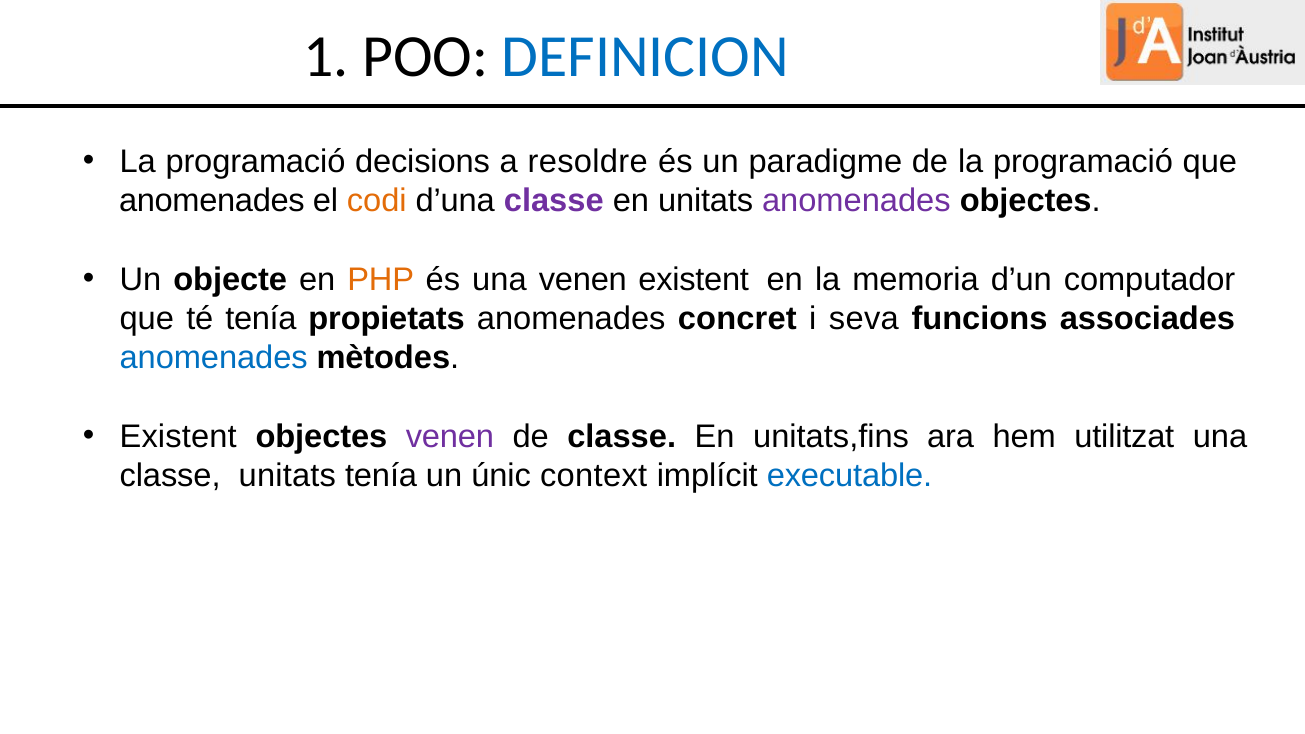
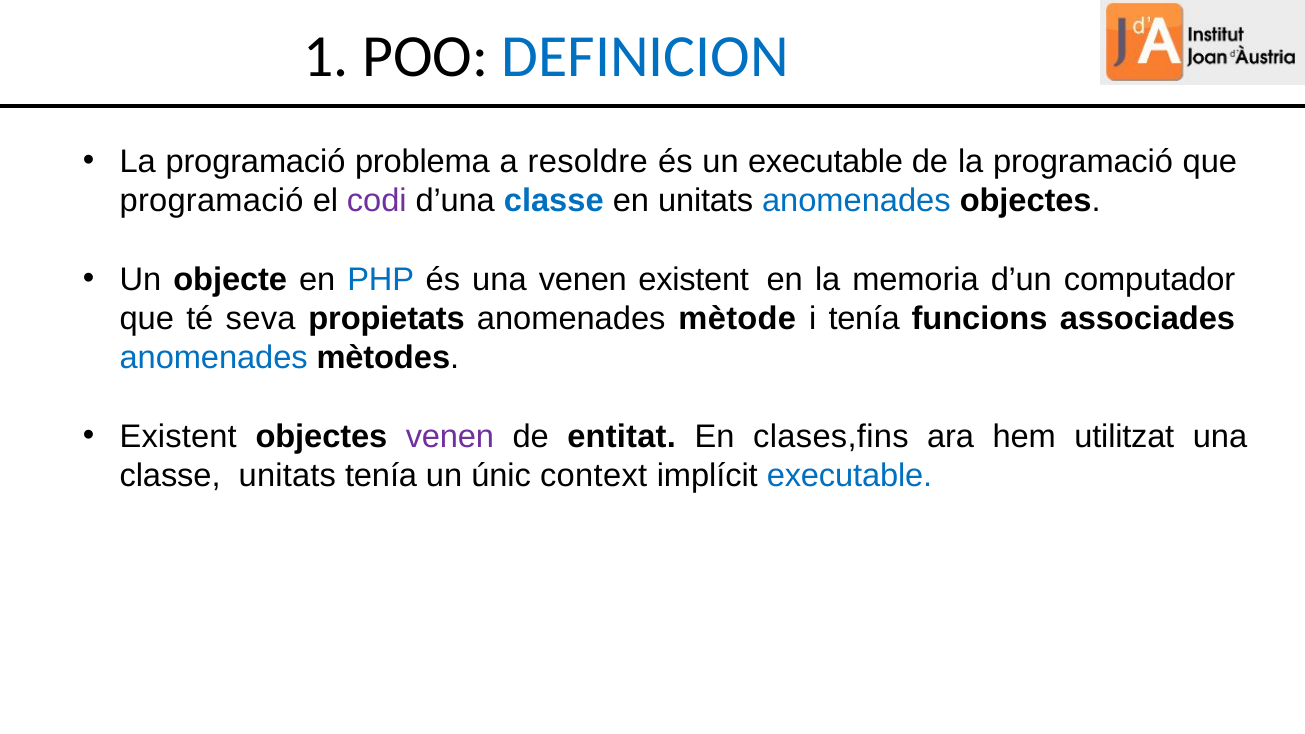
decisions: decisions -> problema
un paradigme: paradigme -> executable
anomenades at (212, 201): anomenades -> programació
codi colour: orange -> purple
classe at (554, 201) colour: purple -> blue
anomenades at (856, 201) colour: purple -> blue
PHP colour: orange -> blue
té tenía: tenía -> seva
concret: concret -> mètode
i seva: seva -> tenía
de classe: classe -> entitat
unitats,fins: unitats,fins -> clases,fins
